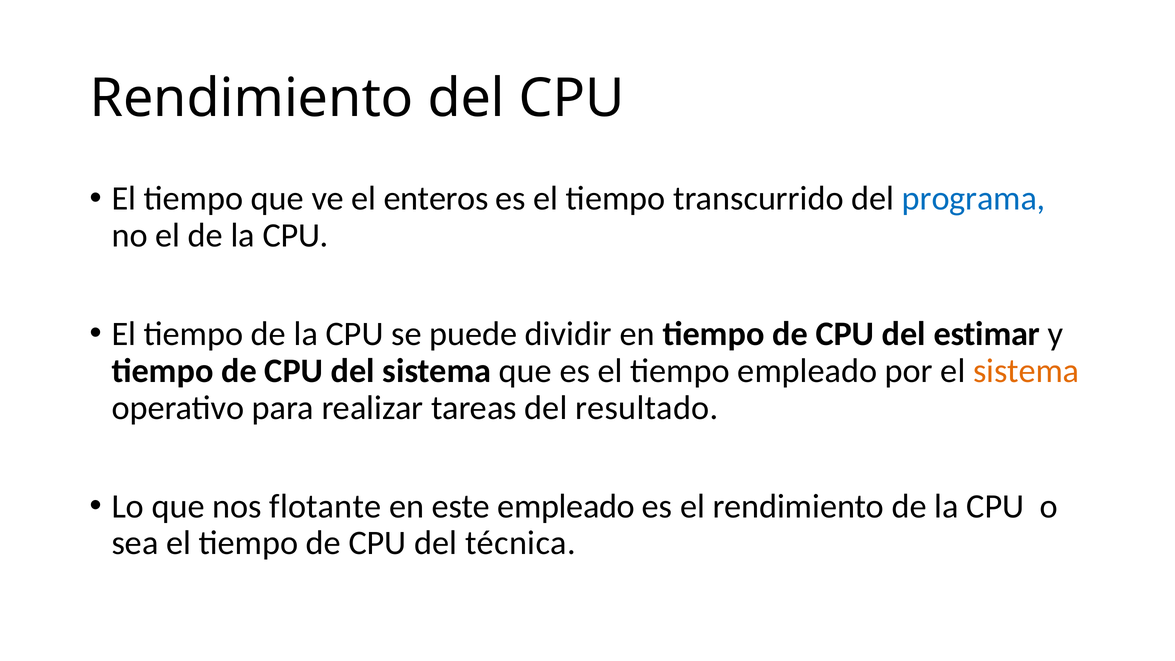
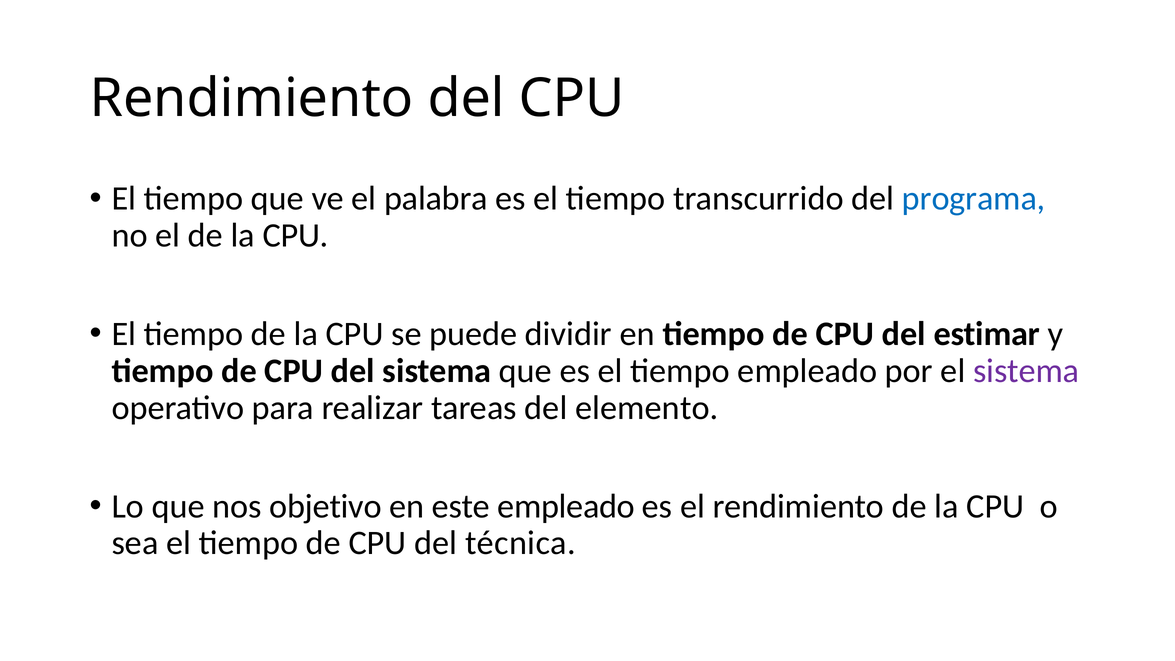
enteros: enteros -> palabra
sistema at (1026, 371) colour: orange -> purple
resultado: resultado -> elemento
flotante: flotante -> objetivo
